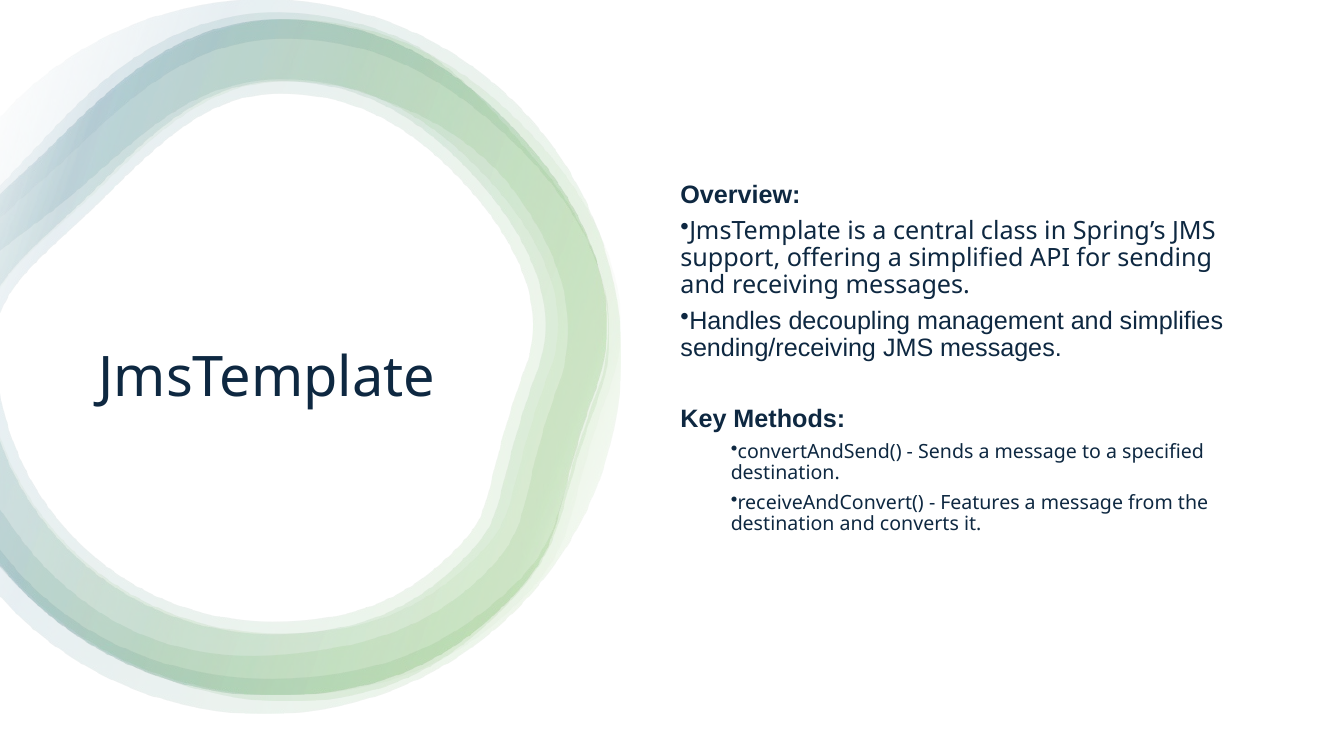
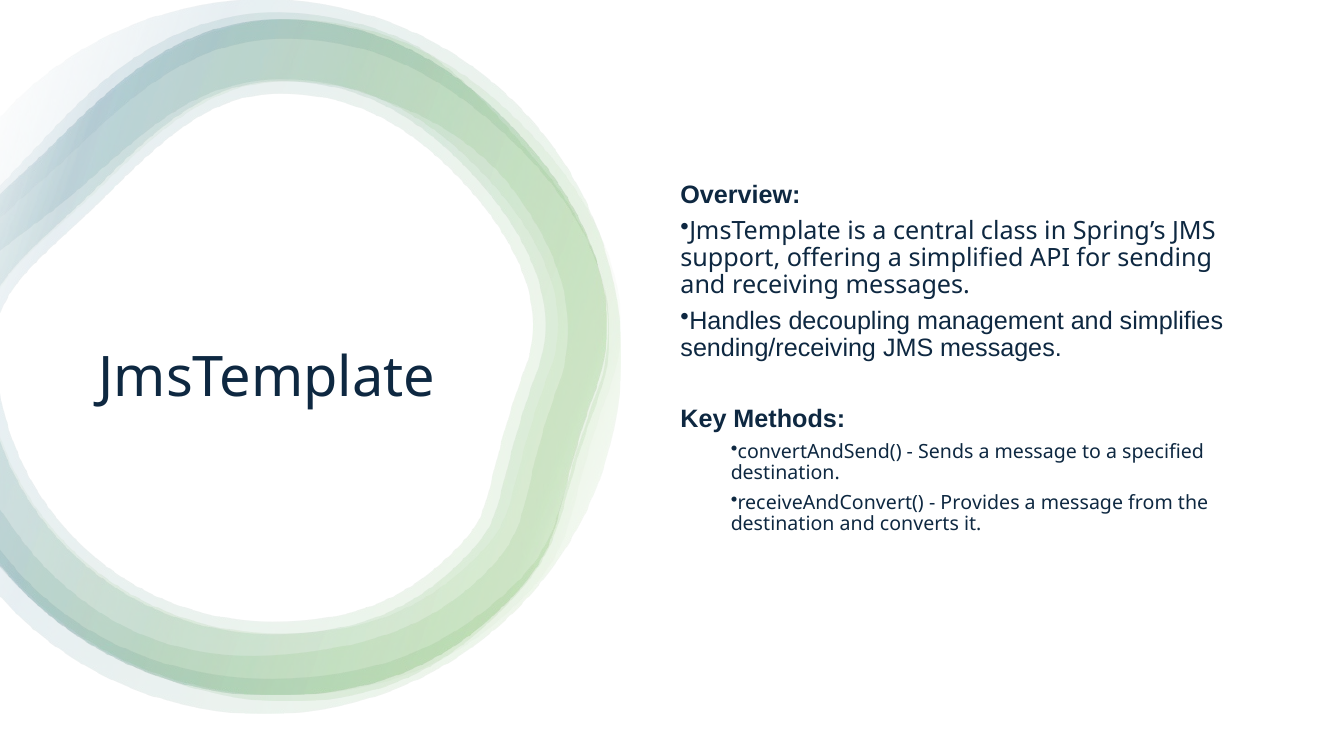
Features: Features -> Provides
